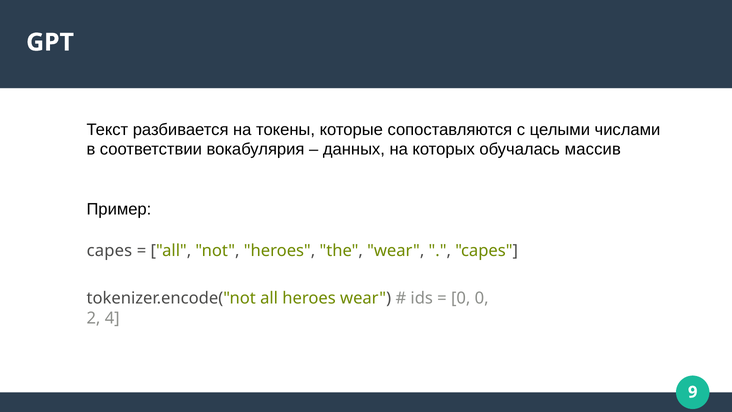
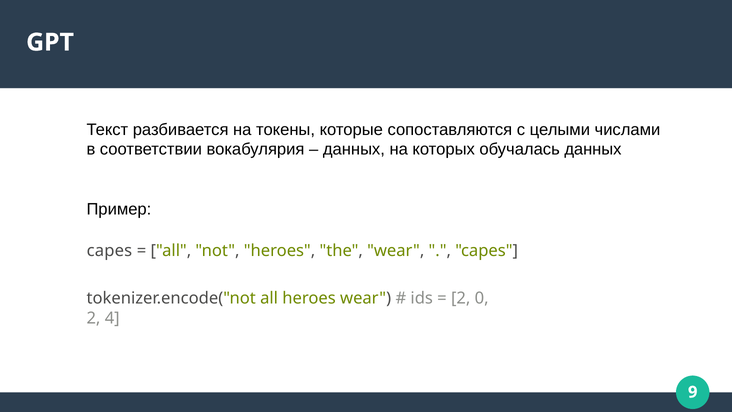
обучалась массив: массив -> данных
0 at (461, 298): 0 -> 2
